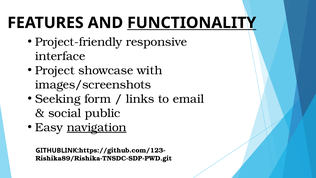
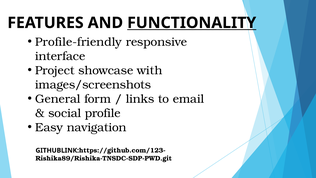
Project-friendly: Project-friendly -> Profile-friendly
Seeking: Seeking -> General
public: public -> profile
navigation underline: present -> none
